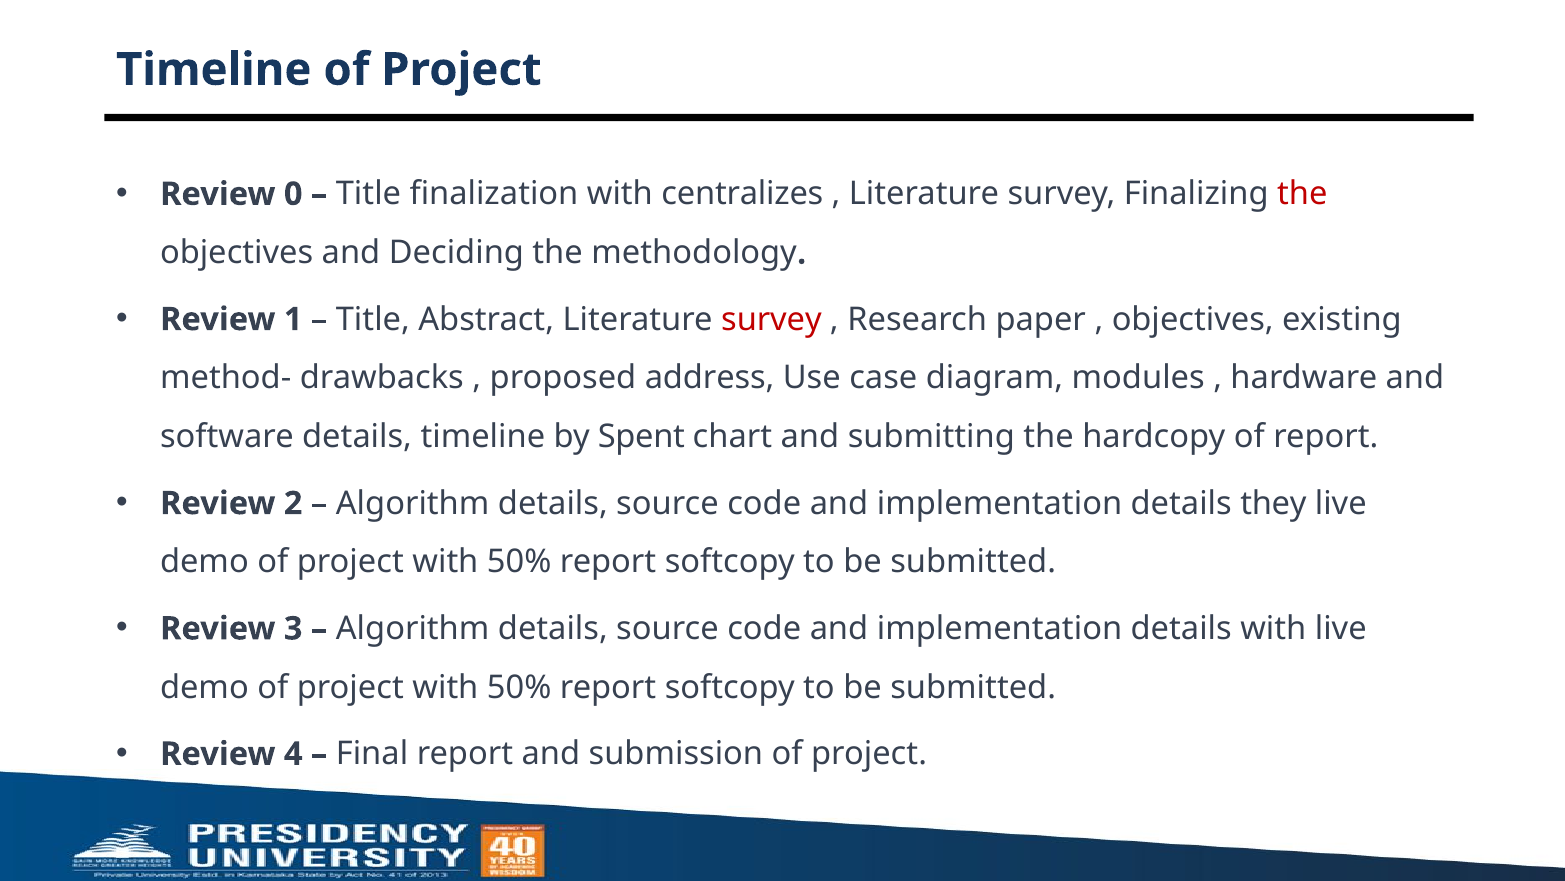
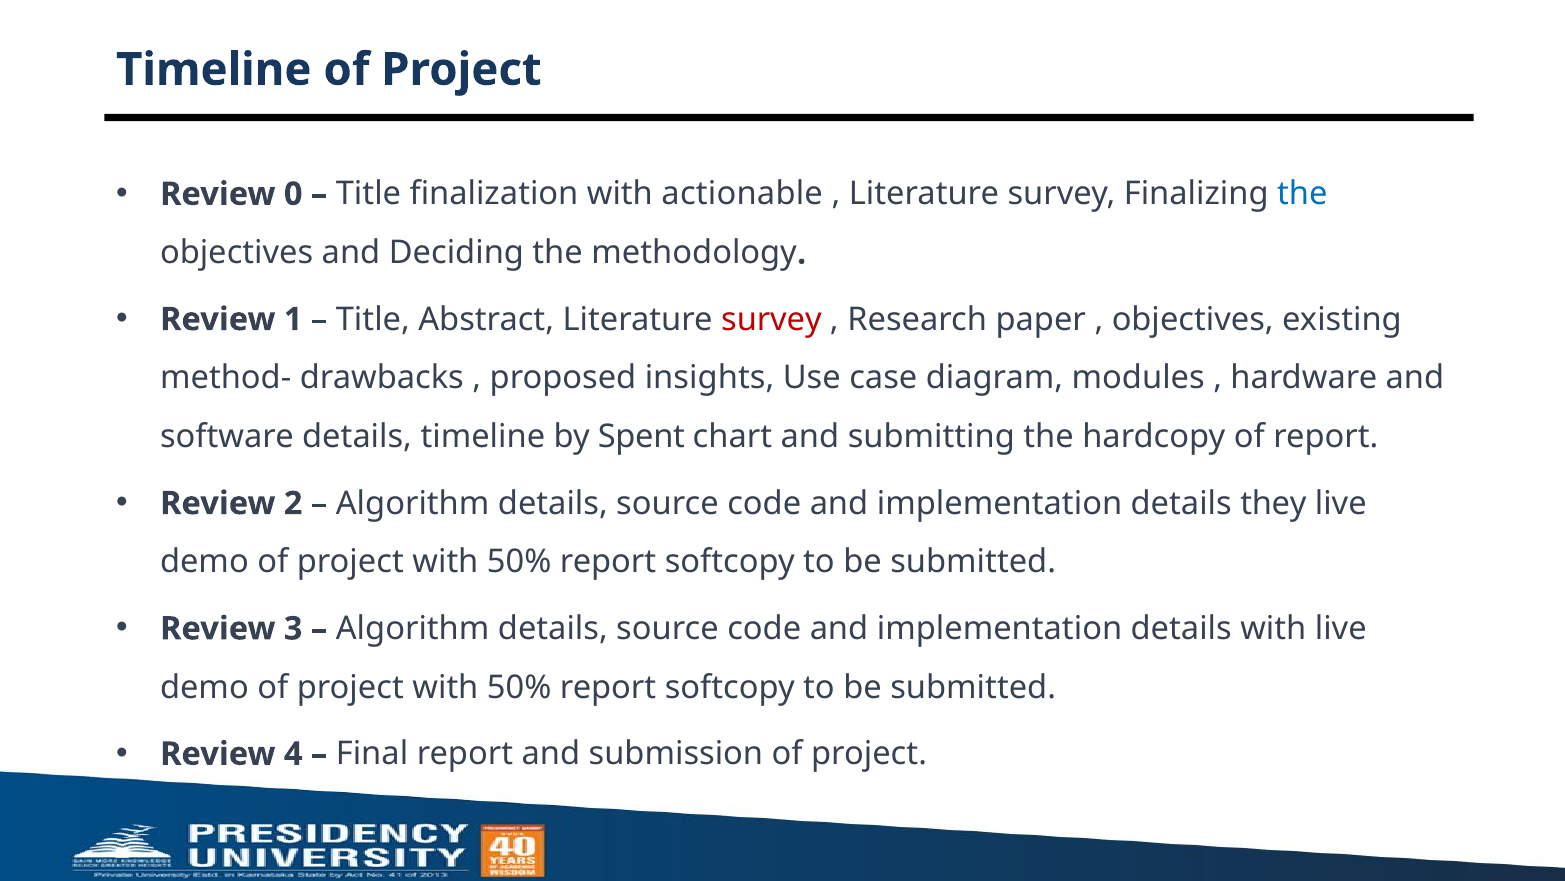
centralizes: centralizes -> actionable
the at (1302, 194) colour: red -> blue
address: address -> insights
